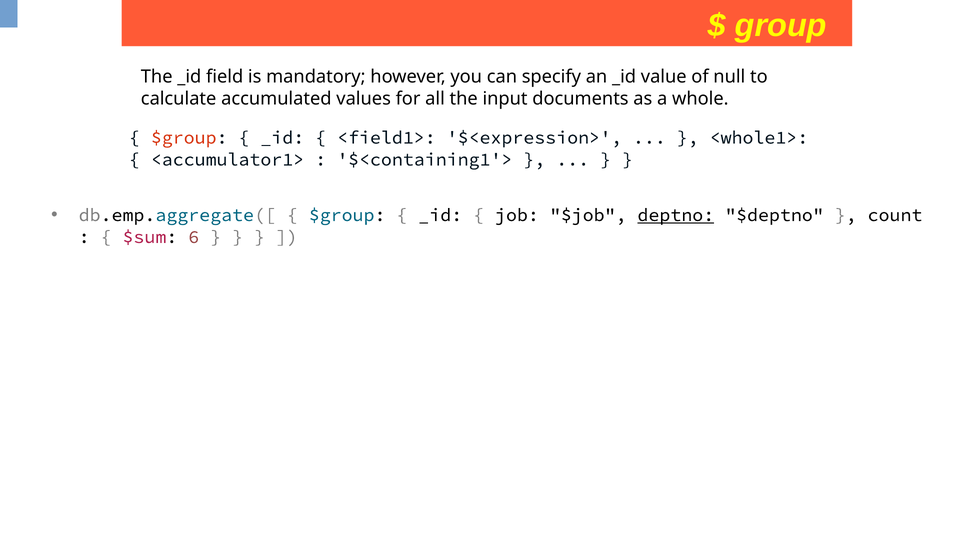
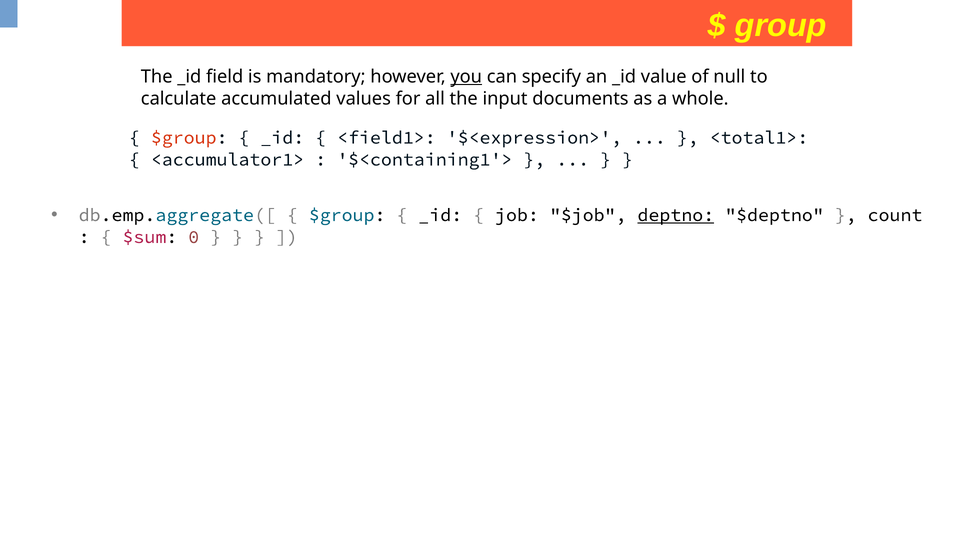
you underline: none -> present
<whole1>: <whole1> -> <total1>
6: 6 -> 0
